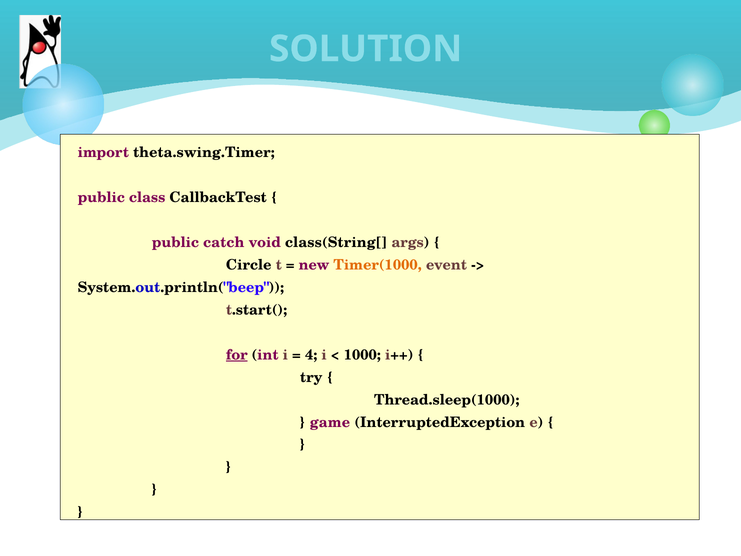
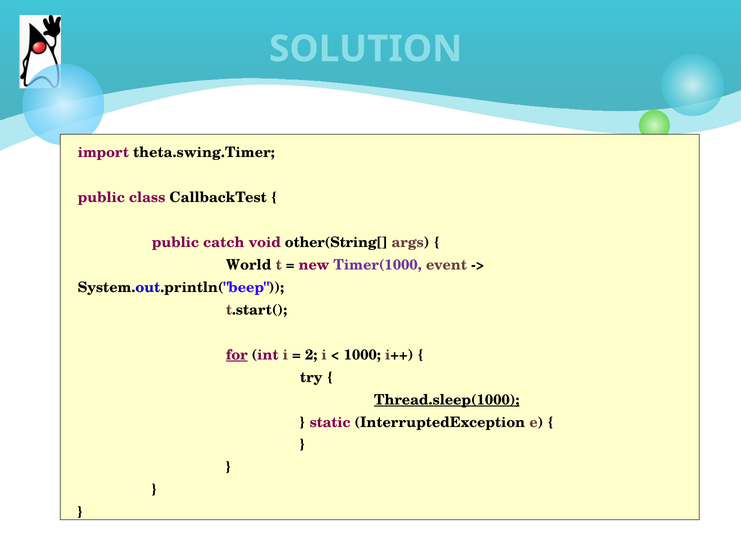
class(String[: class(String[ -> other(String[
Circle: Circle -> World
Timer(1000 colour: orange -> purple
4: 4 -> 2
Thread.sleep(1000 underline: none -> present
game: game -> static
